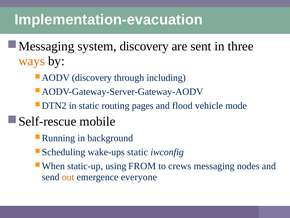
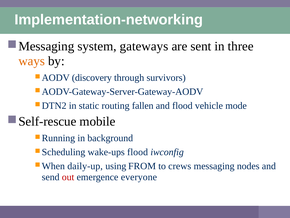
Implementation-evacuation: Implementation-evacuation -> Implementation-networking
system discovery: discovery -> gateways
including: including -> survivors
pages: pages -> fallen
wake-ups static: static -> flood
static-up: static-up -> daily-up
out colour: orange -> red
